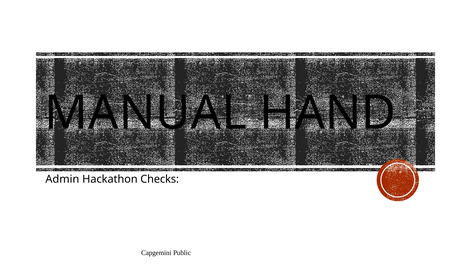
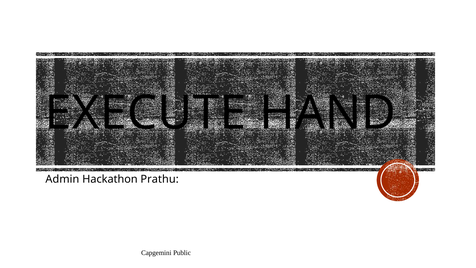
MANUAL: MANUAL -> EXECUTE
Checks: Checks -> Prathu
